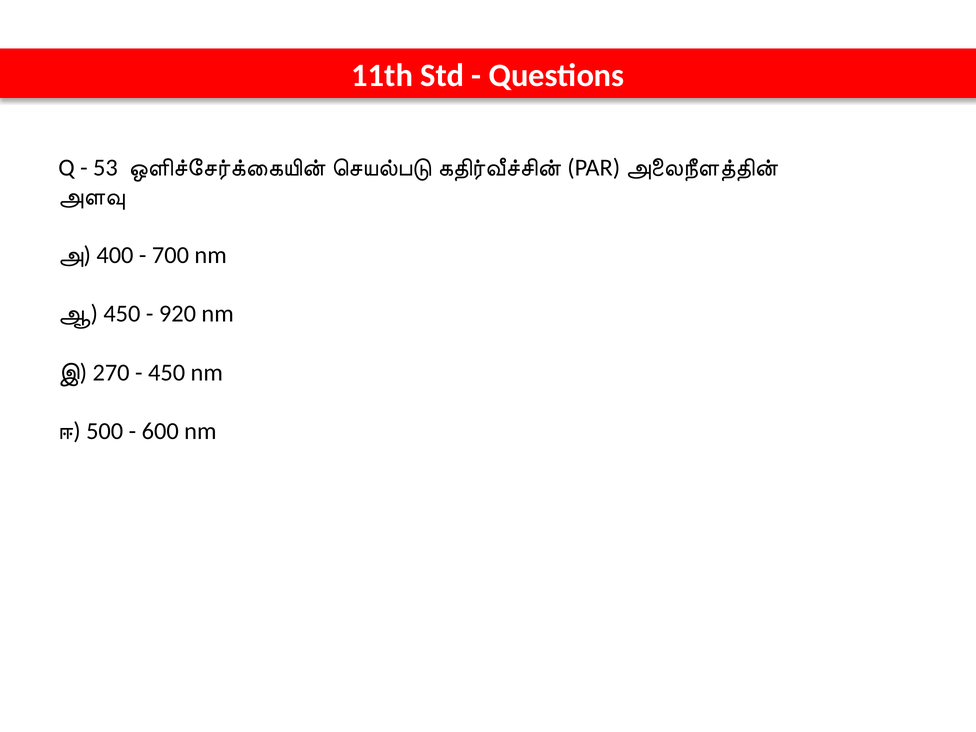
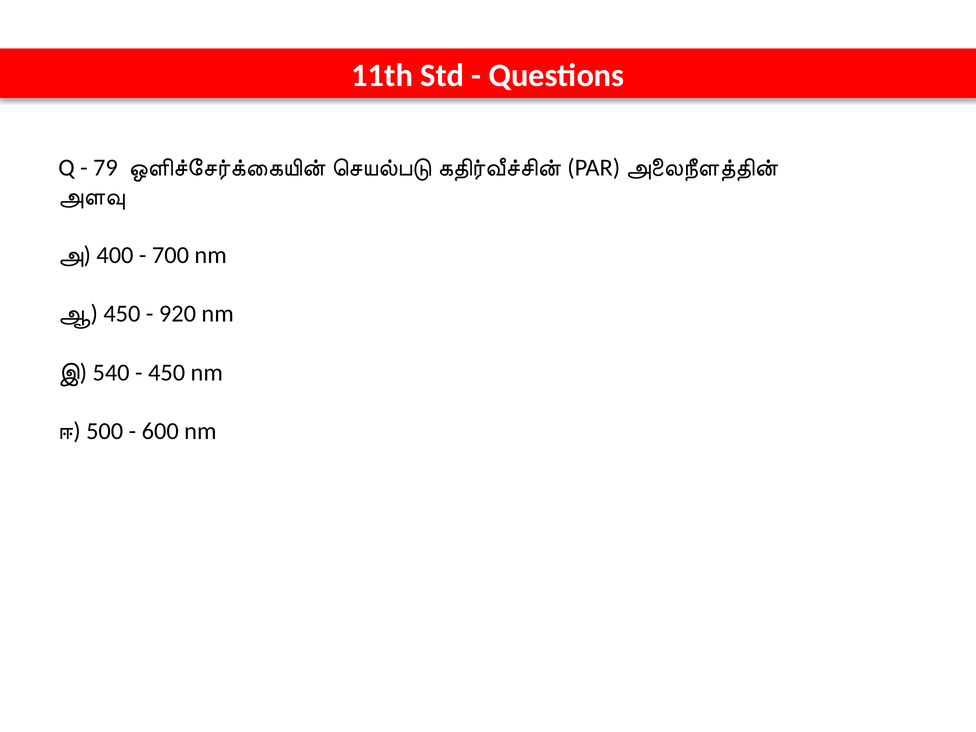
53: 53 -> 79
270: 270 -> 540
